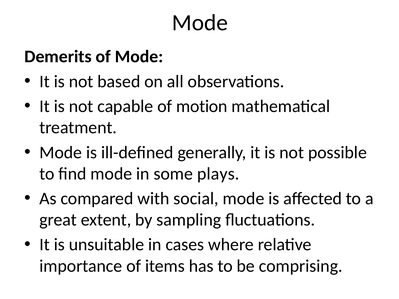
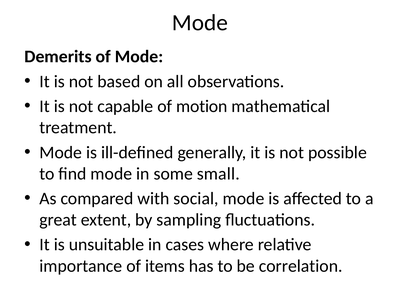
plays: plays -> small
comprising: comprising -> correlation
